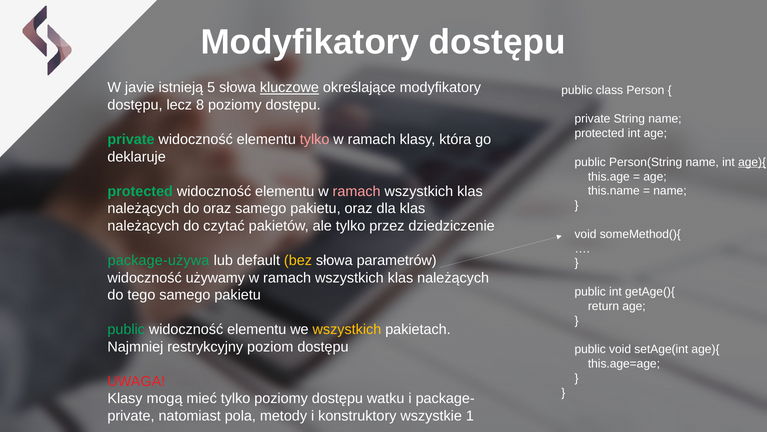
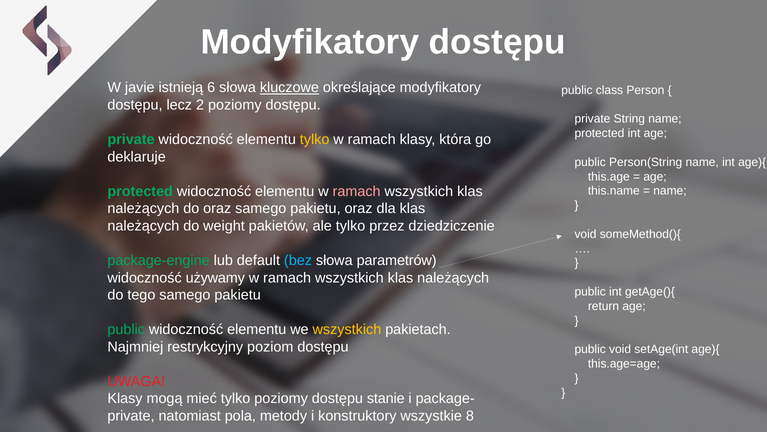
5: 5 -> 6
8: 8 -> 2
tylko at (315, 139) colour: pink -> yellow
age){ at (752, 162) underline: present -> none
czytać: czytać -> weight
package-używa: package-używa -> package-engine
bez colour: yellow -> light blue
watku: watku -> stanie
1: 1 -> 8
